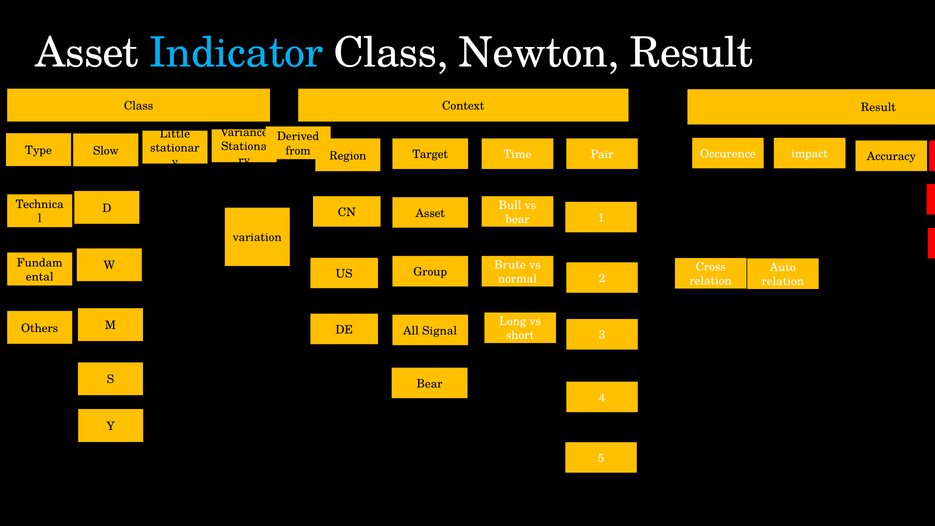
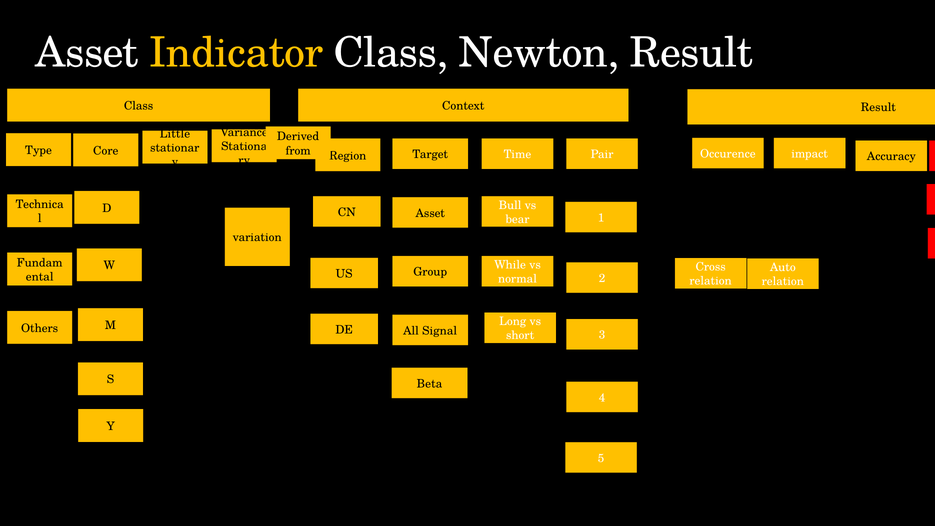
Indicator colour: light blue -> yellow
Slow: Slow -> Core
Brute: Brute -> While
Bear at (430, 384): Bear -> Beta
